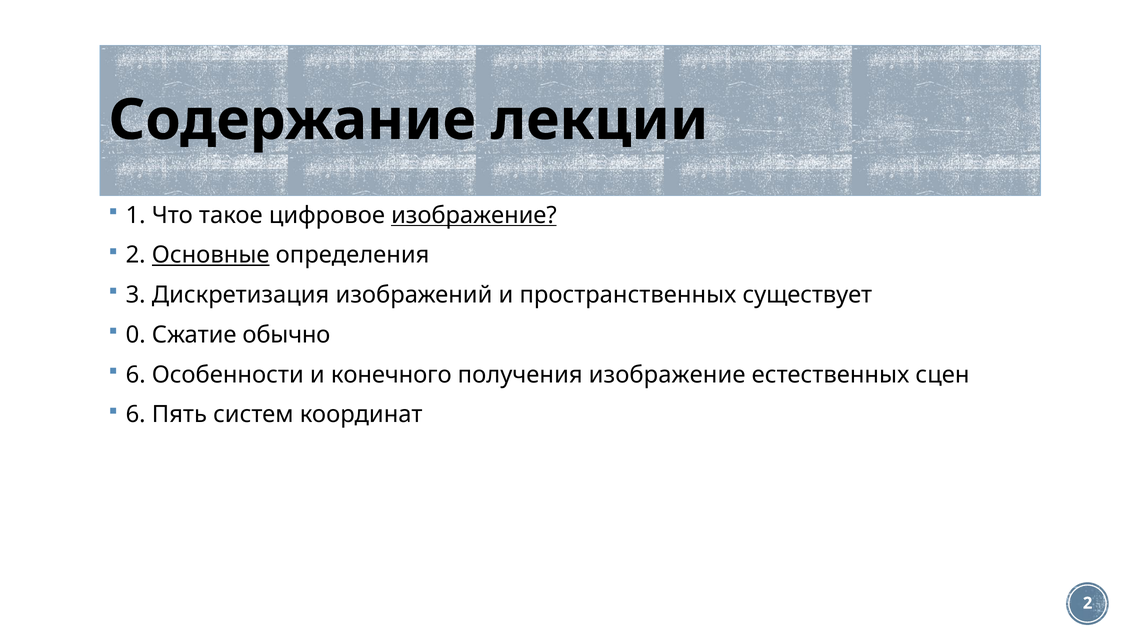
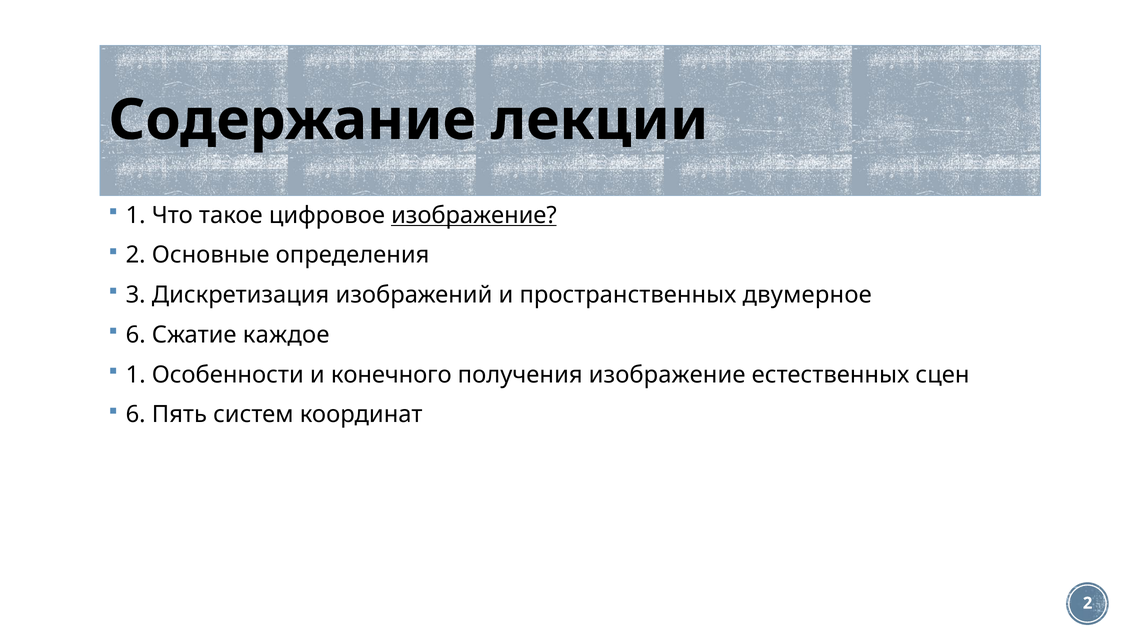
Основные underline: present -> none
существует: существует -> двумерное
0 at (136, 335): 0 -> 6
обычно: обычно -> каждое
6 at (136, 375): 6 -> 1
